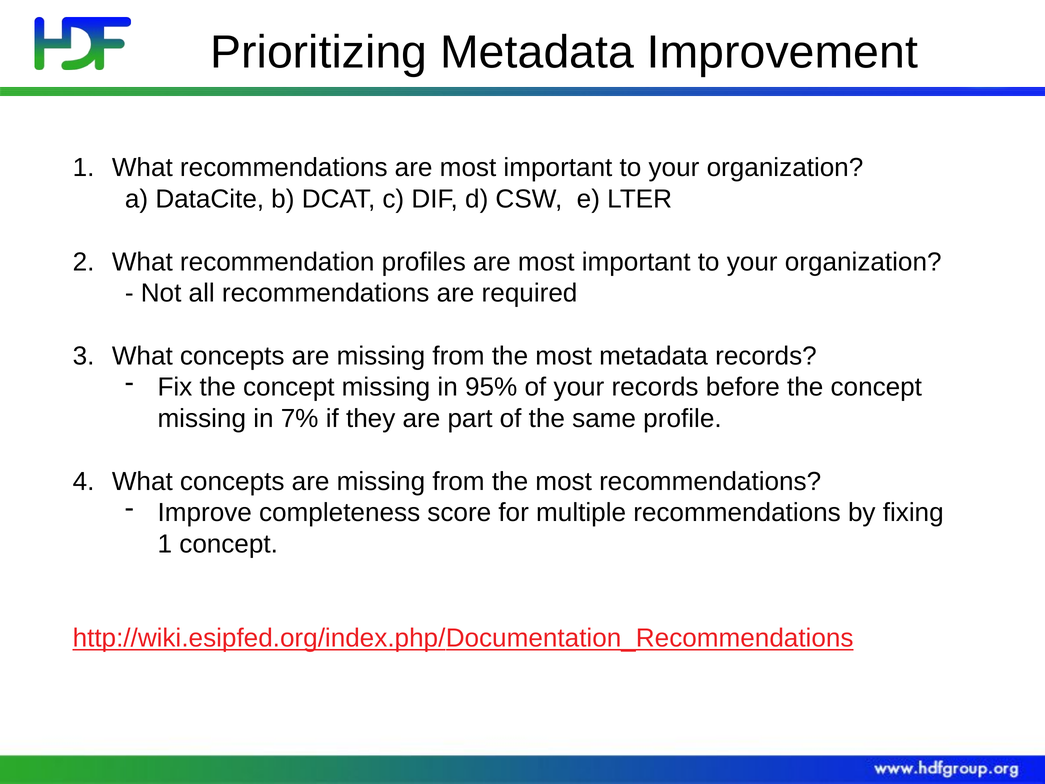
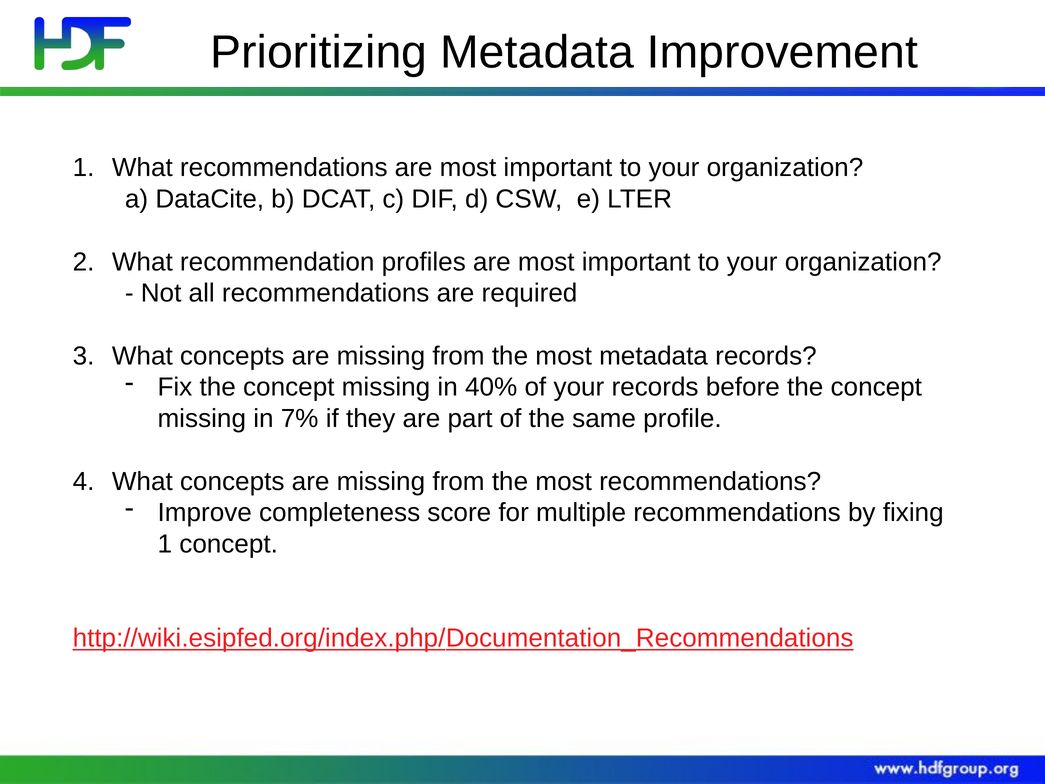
95%: 95% -> 40%
